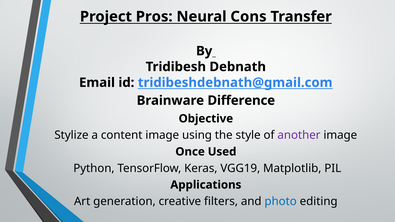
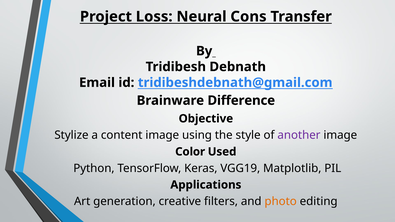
Pros: Pros -> Loss
Once: Once -> Color
photo colour: blue -> orange
